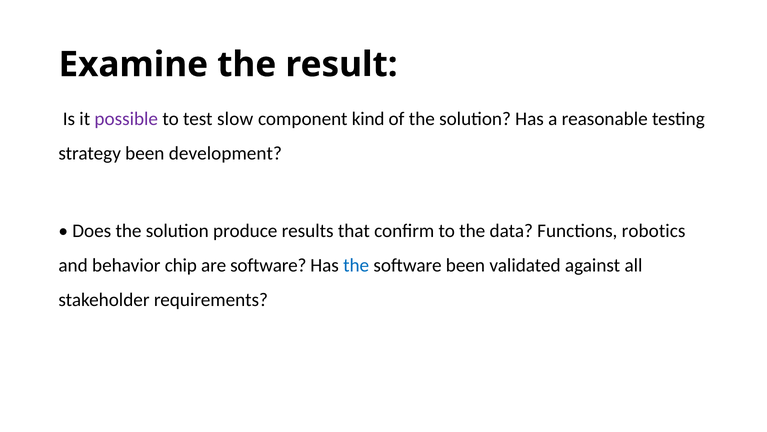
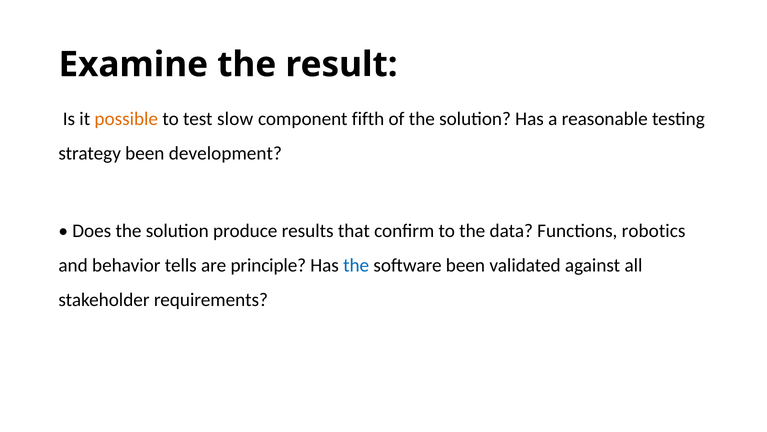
possible colour: purple -> orange
kind: kind -> fifth
chip: chip -> tells
are software: software -> principle
